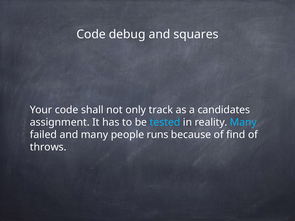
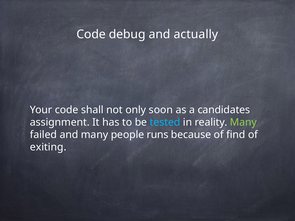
squares: squares -> actually
track: track -> soon
Many at (243, 122) colour: light blue -> light green
throws: throws -> exiting
